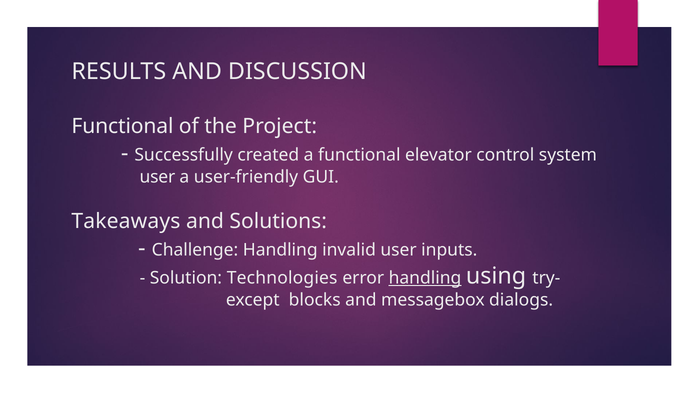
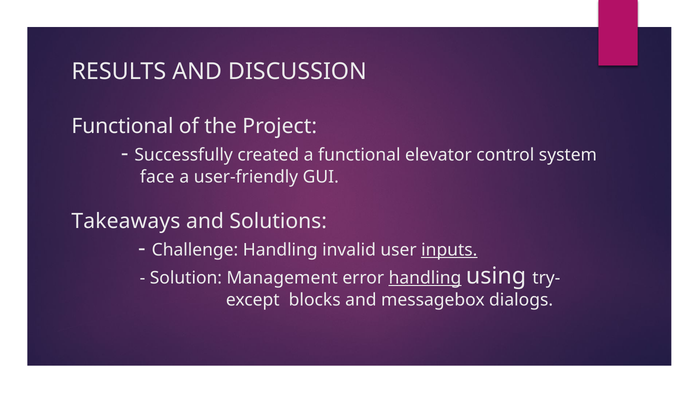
user at (157, 177): user -> face
inputs underline: none -> present
Technologies: Technologies -> Management
